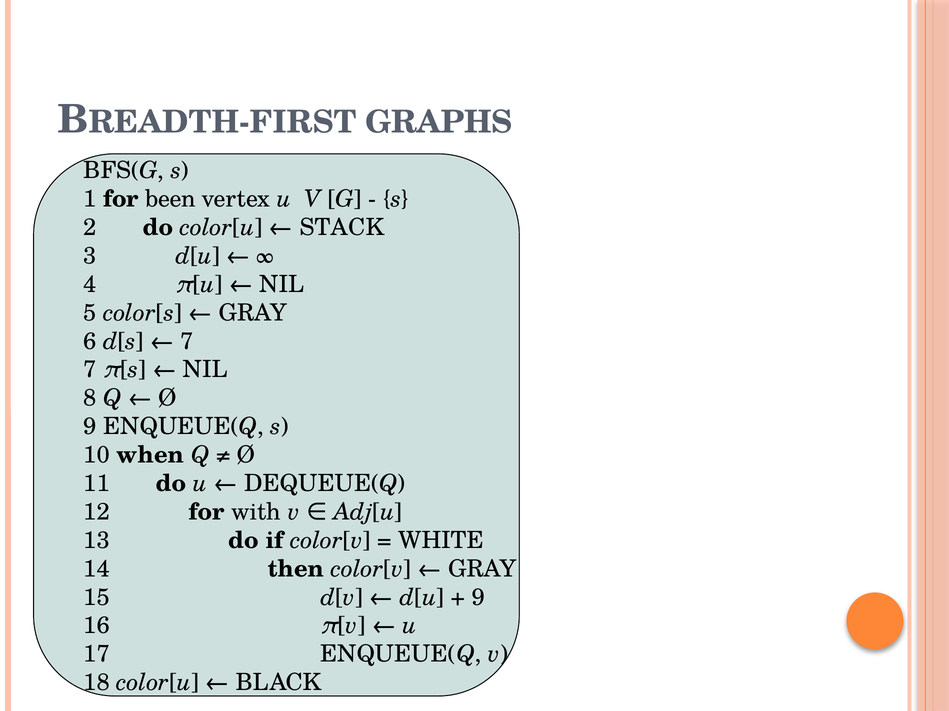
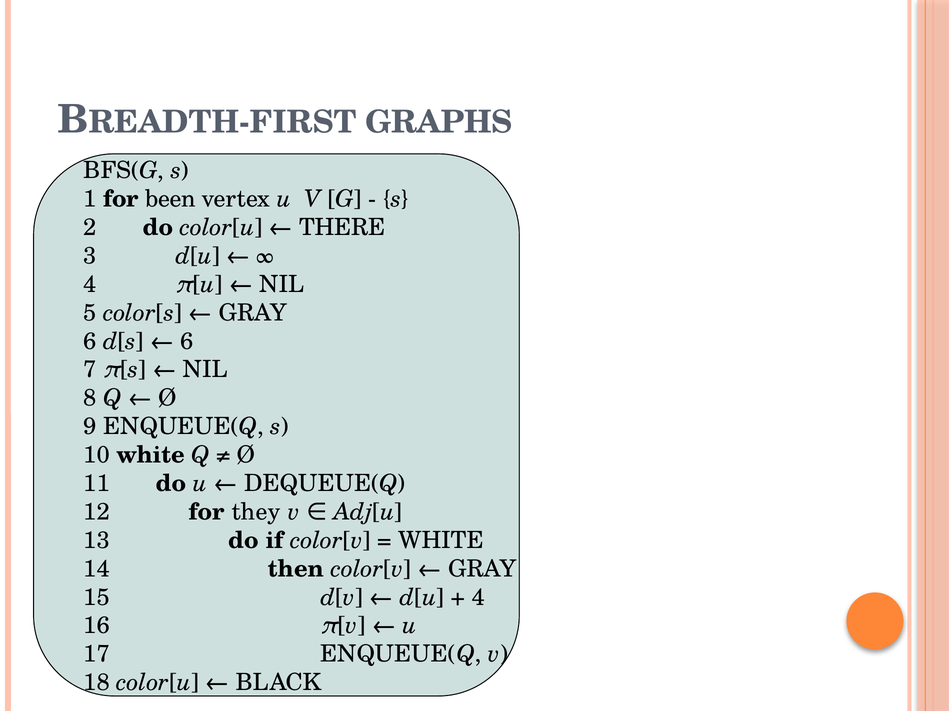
STACK: STACK -> THERE
7 at (187, 342): 7 -> 6
10 when: when -> white
with: with -> they
9 at (478, 598): 9 -> 4
